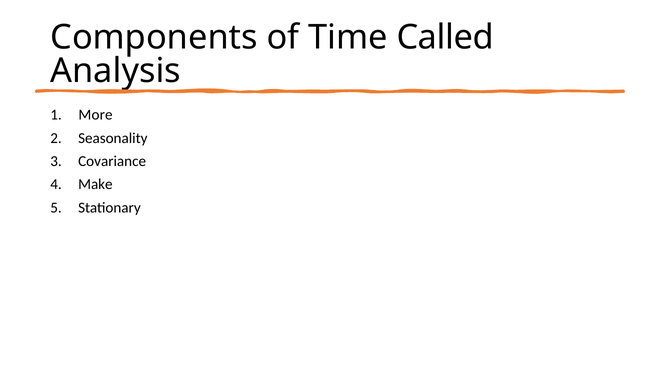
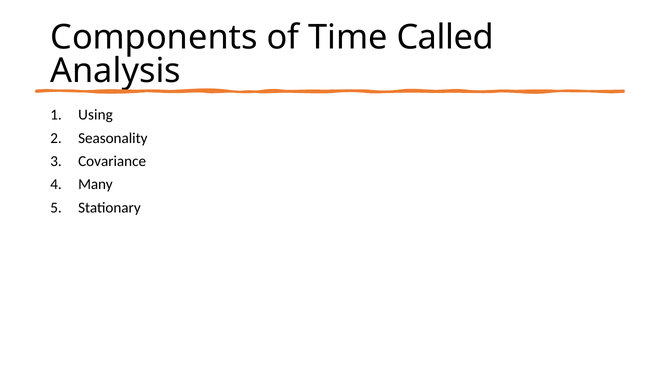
More: More -> Using
Make: Make -> Many
